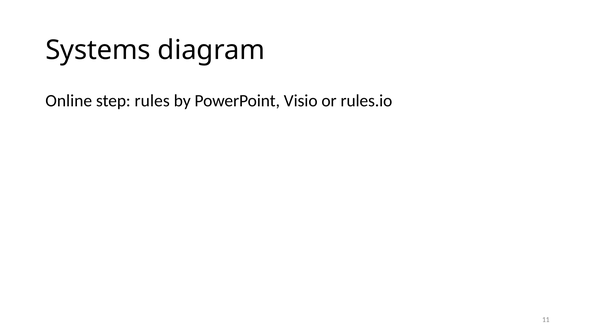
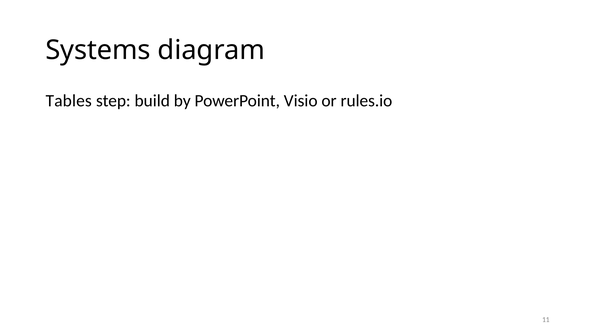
Online: Online -> Tables
rules: rules -> build
